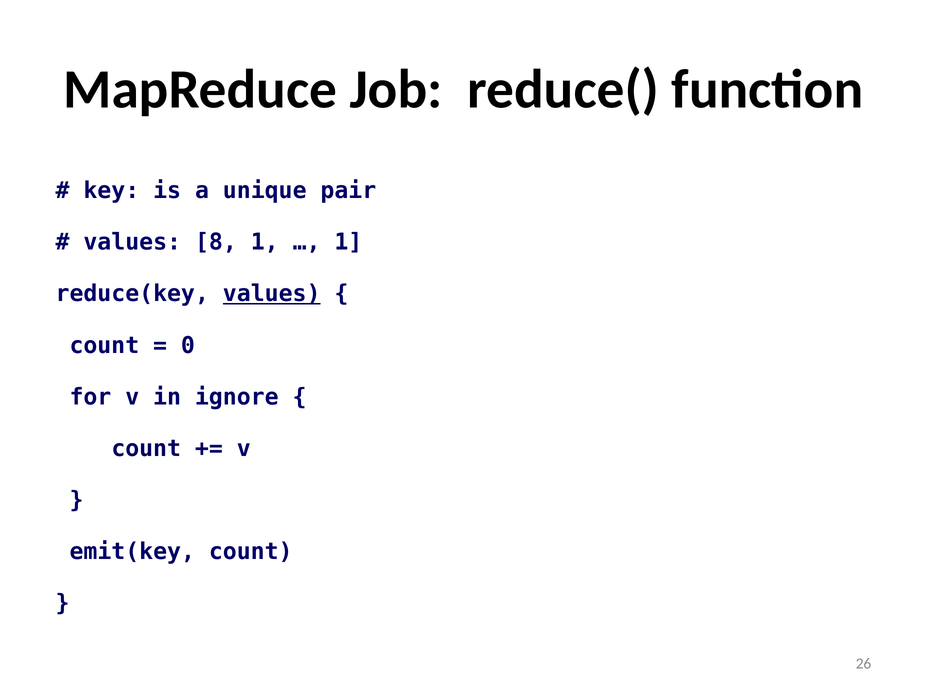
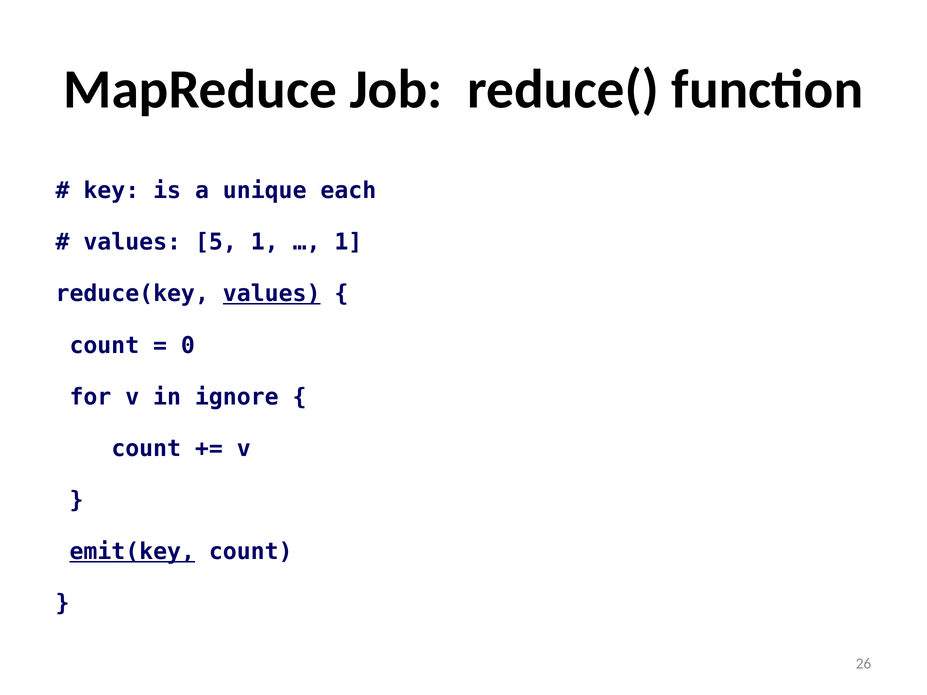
pair: pair -> each
8: 8 -> 5
emit(key underline: none -> present
